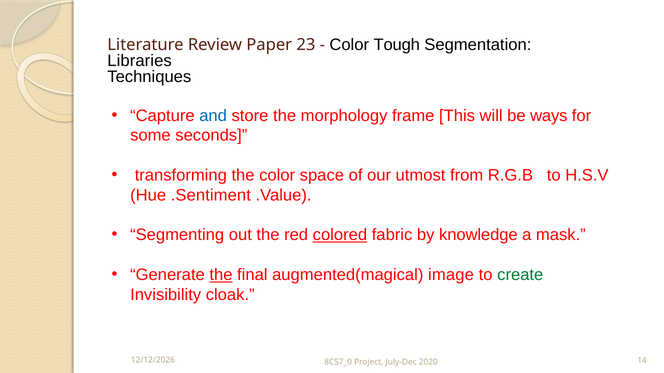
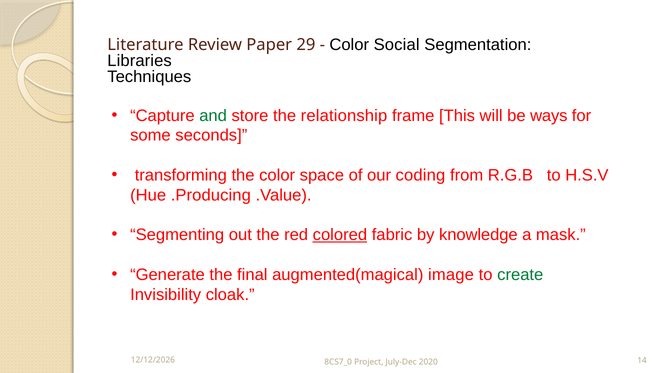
23: 23 -> 29
Tough: Tough -> Social
and colour: blue -> green
morphology: morphology -> relationship
utmost: utmost -> coding
.Sentiment: .Sentiment -> .Producing
the at (221, 275) underline: present -> none
